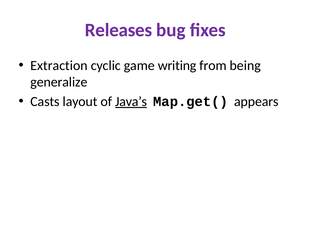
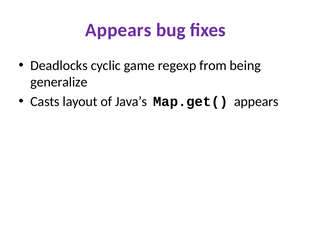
Releases at (119, 30): Releases -> Appears
Extraction: Extraction -> Deadlocks
writing: writing -> regexp
Java’s underline: present -> none
